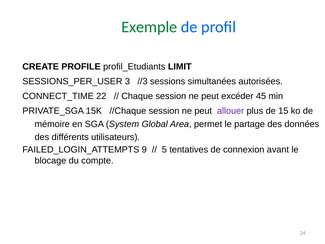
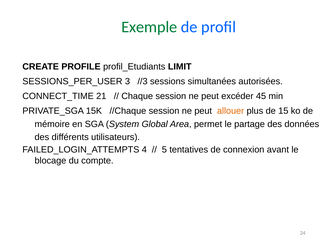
22: 22 -> 21
allouer colour: purple -> orange
9: 9 -> 4
